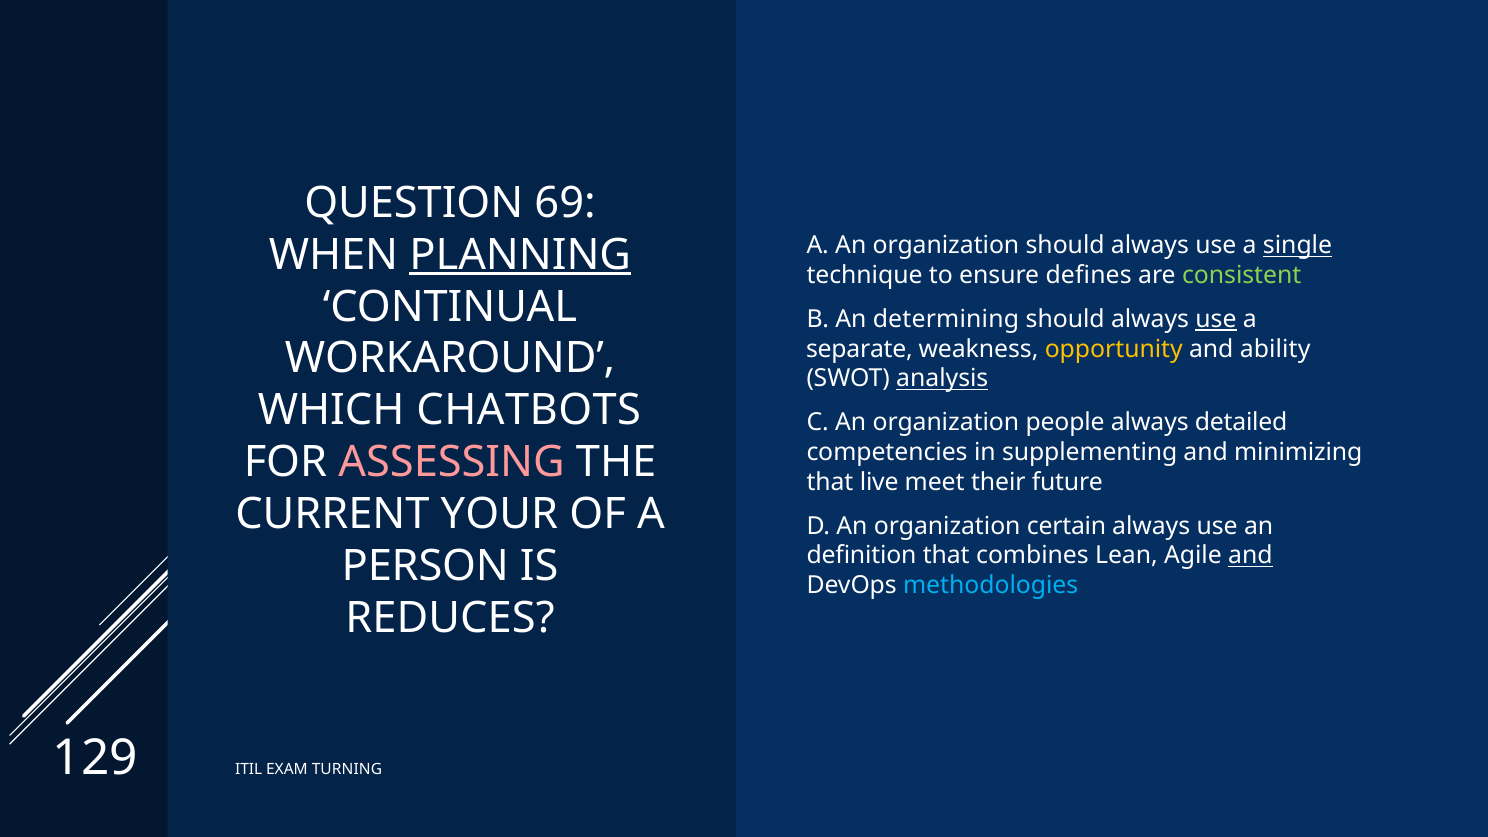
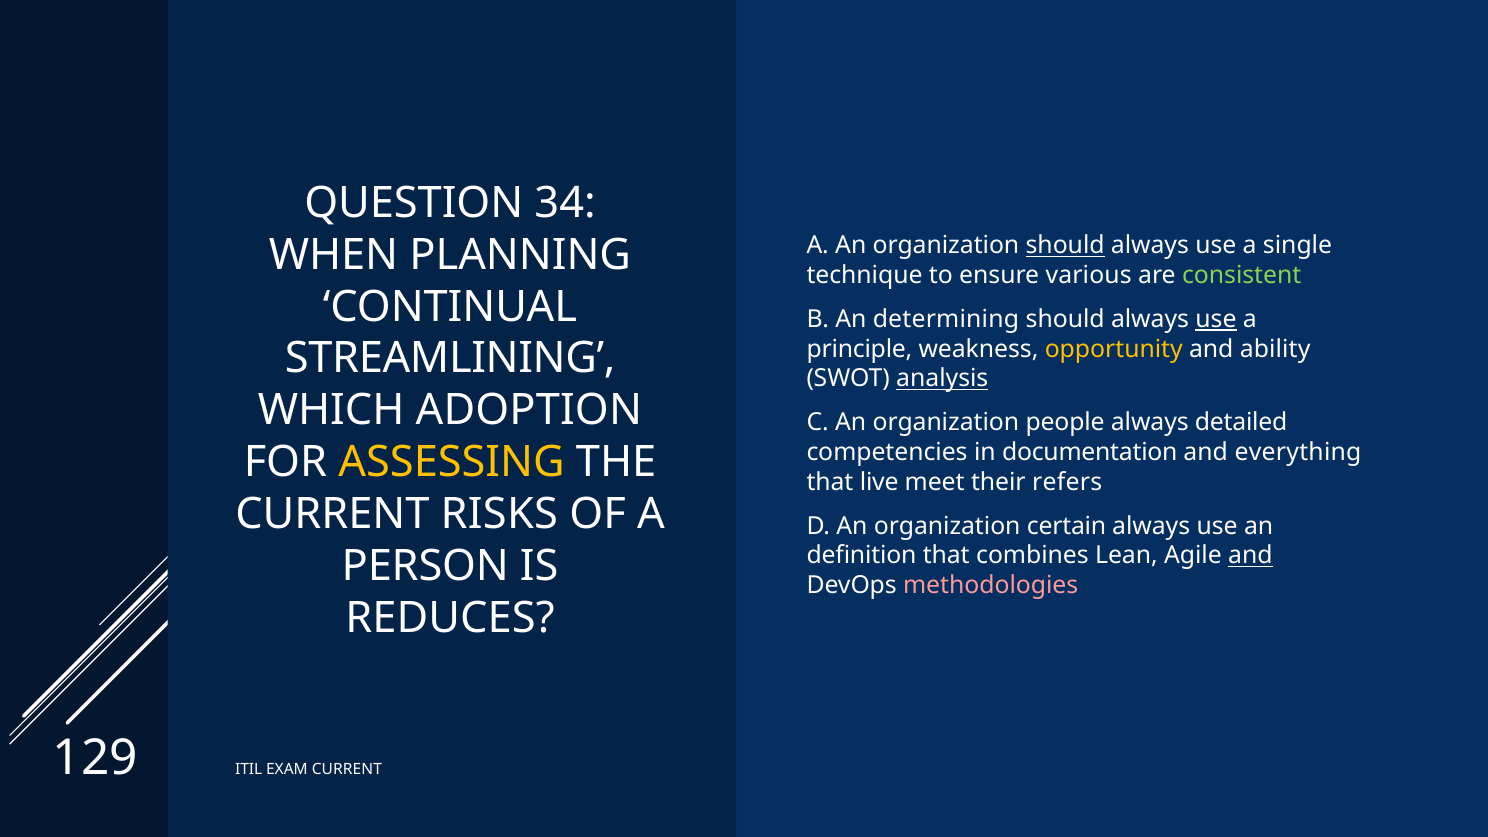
69: 69 -> 34
should at (1065, 246) underline: none -> present
single underline: present -> none
PLANNING underline: present -> none
defines: defines -> various
separate: separate -> principle
WORKAROUND: WORKAROUND -> STREAMLINING
CHATBOTS: CHATBOTS -> ADOPTION
supplementing: supplementing -> documentation
minimizing: minimizing -> everything
ASSESSING colour: pink -> yellow
future: future -> refers
YOUR: YOUR -> RISKS
methodologies colour: light blue -> pink
EXAM TURNING: TURNING -> CURRENT
